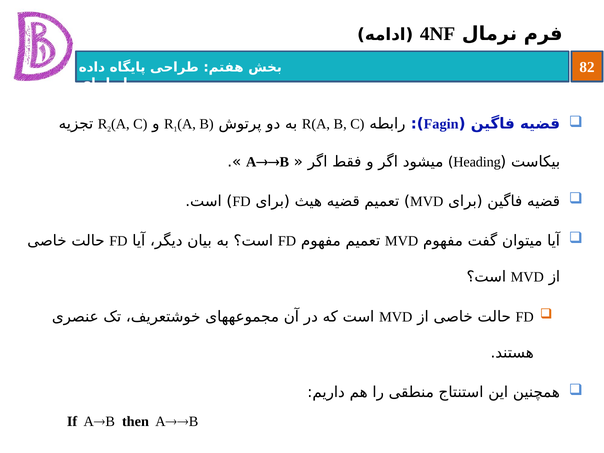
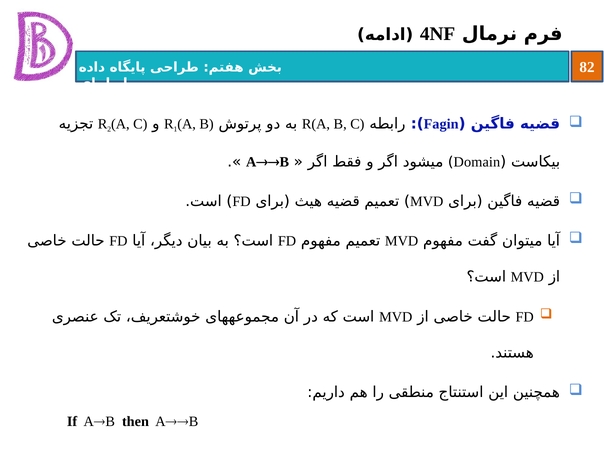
Heading: Heading -> Domain
